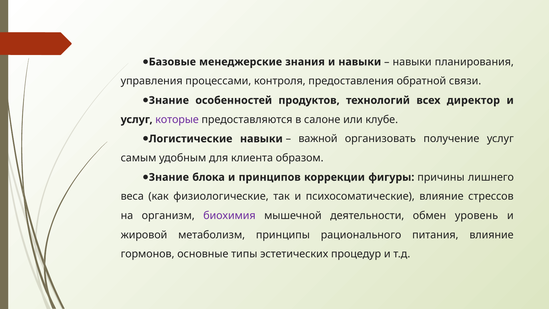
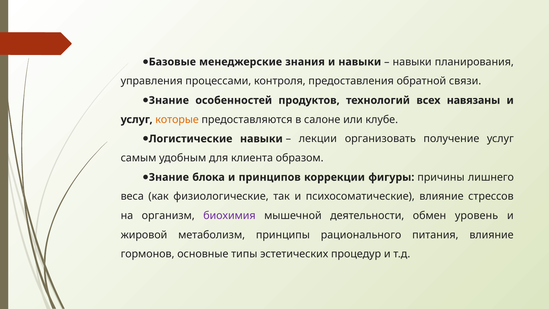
директор: директор -> навязаны
которые colour: purple -> orange
важной: важной -> лекции
